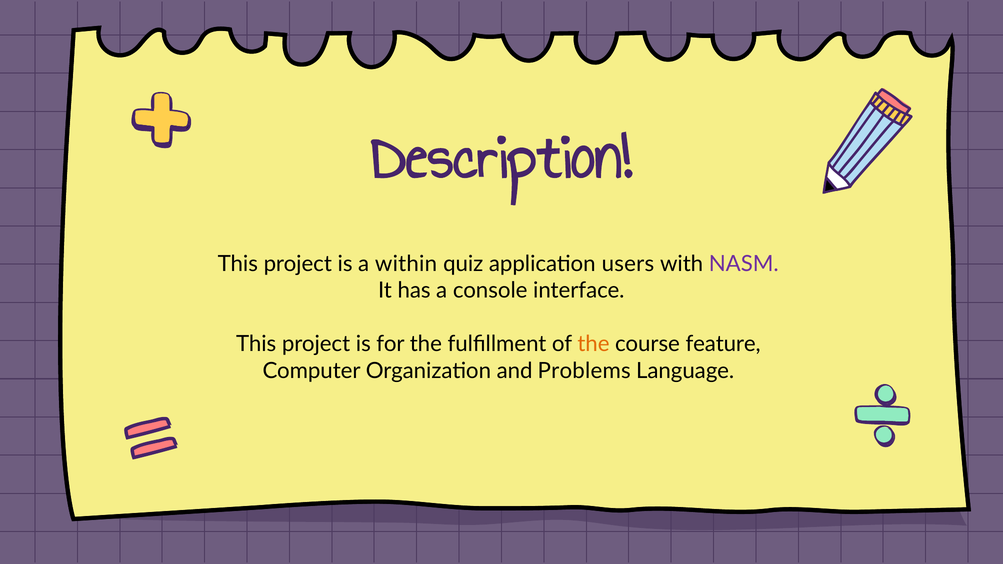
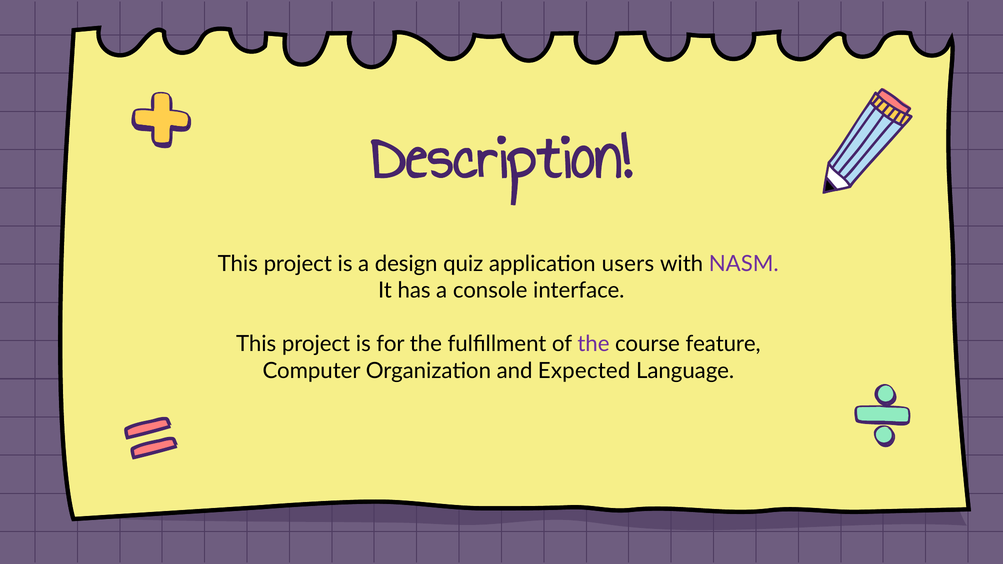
within: within -> design
the at (593, 344) colour: orange -> purple
Problems: Problems -> Expected
